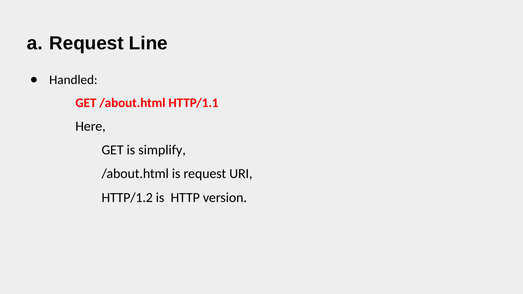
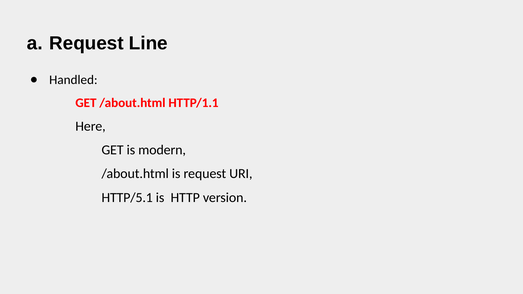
simplify: simplify -> modern
HTTP/1.2: HTTP/1.2 -> HTTP/5.1
